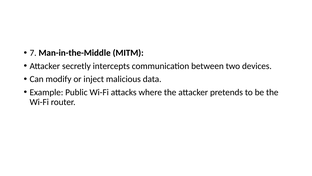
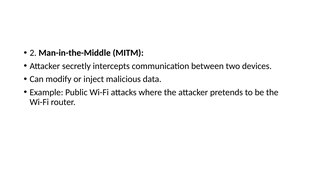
7: 7 -> 2
